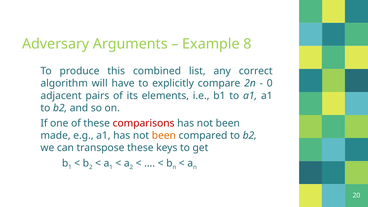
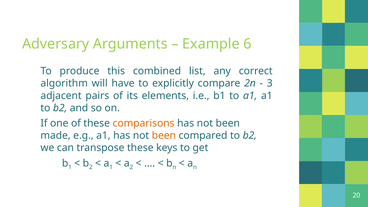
8: 8 -> 6
0: 0 -> 3
comparisons colour: red -> orange
